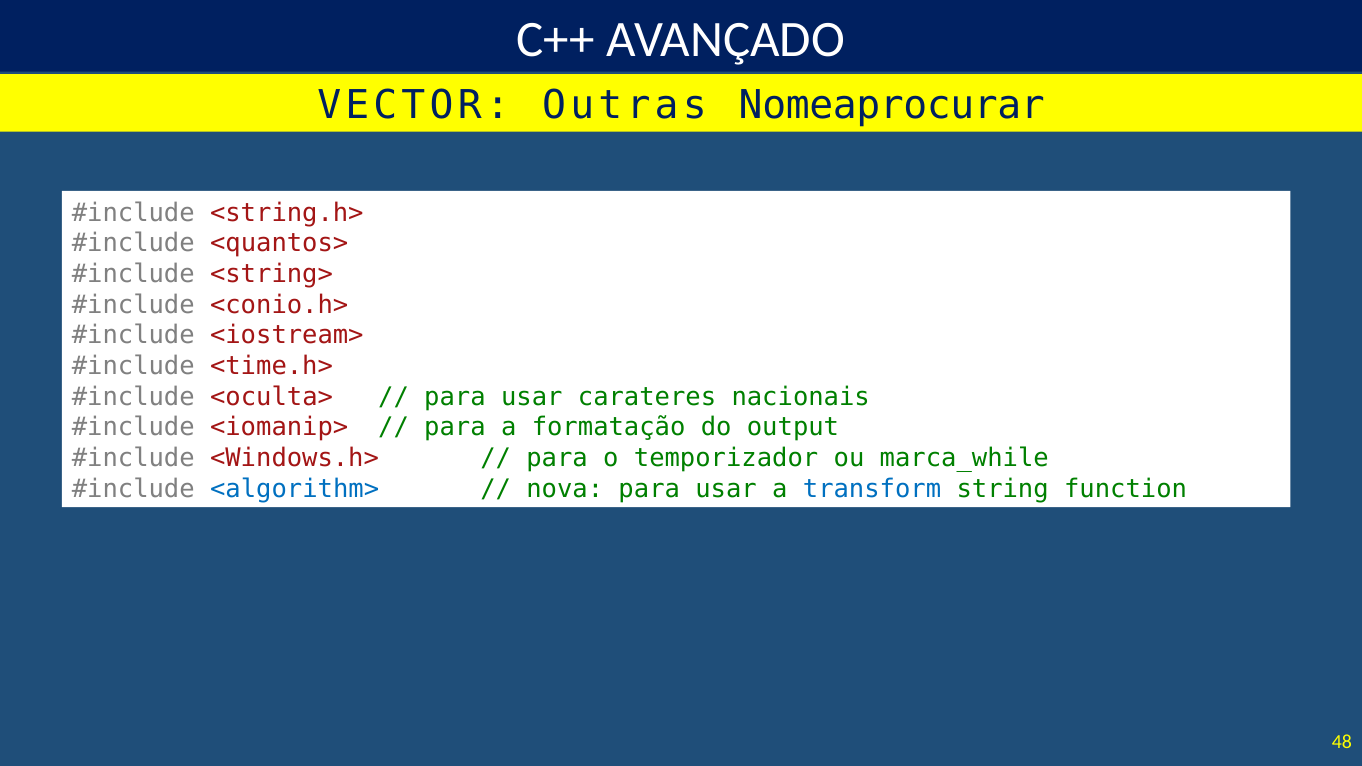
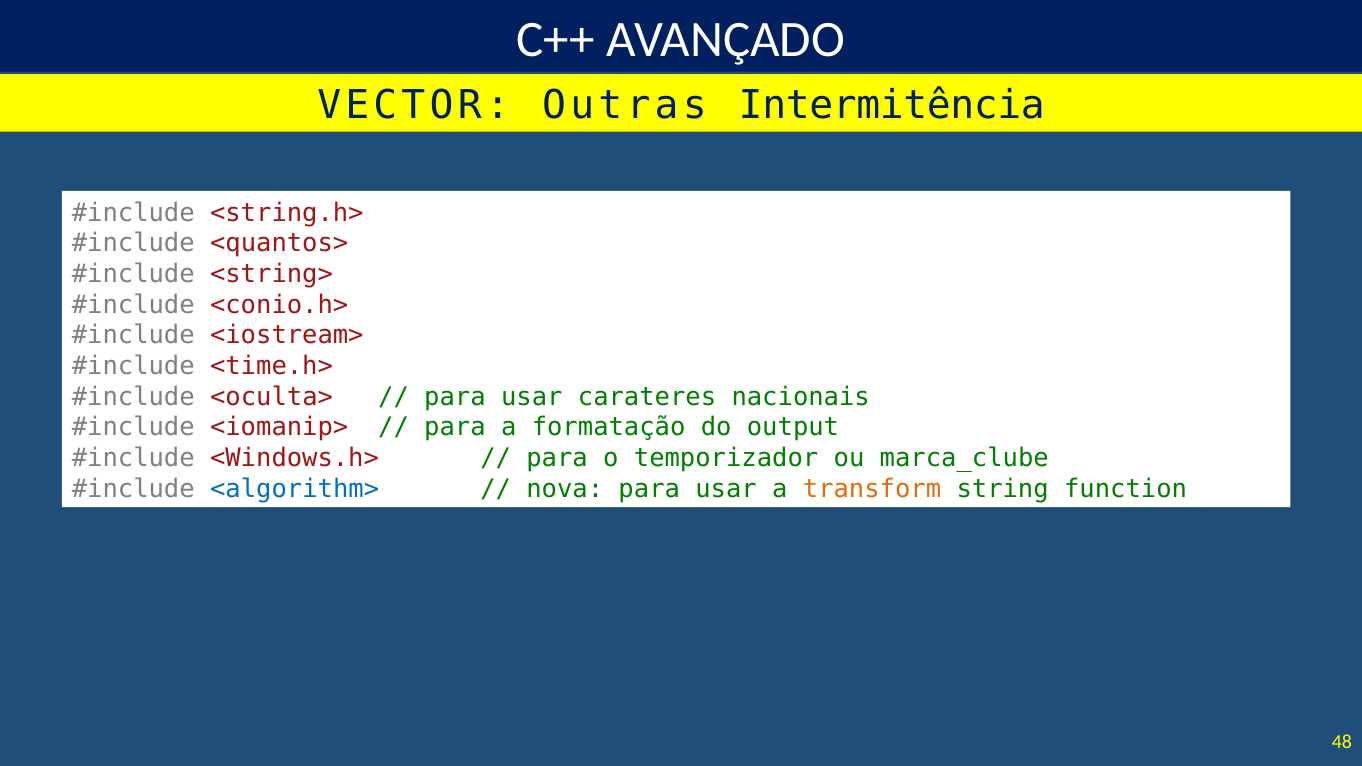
Nomeaprocurar: Nomeaprocurar -> Intermitência
marca_while: marca_while -> marca_clube
transform colour: blue -> orange
